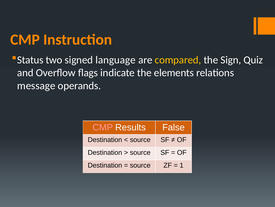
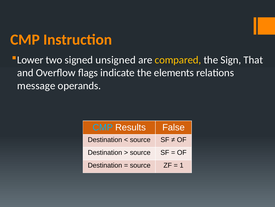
Status: Status -> Lower
language: language -> unsigned
Quiz: Quiz -> That
CMP at (103, 127) colour: pink -> light blue
